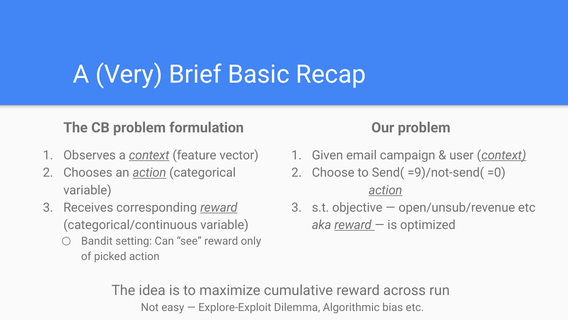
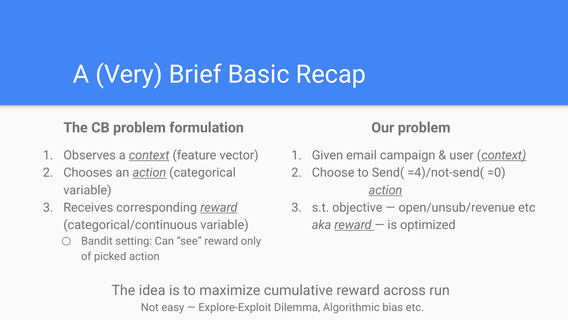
=9)/not-send(: =9)/not-send( -> =4)/not-send(
